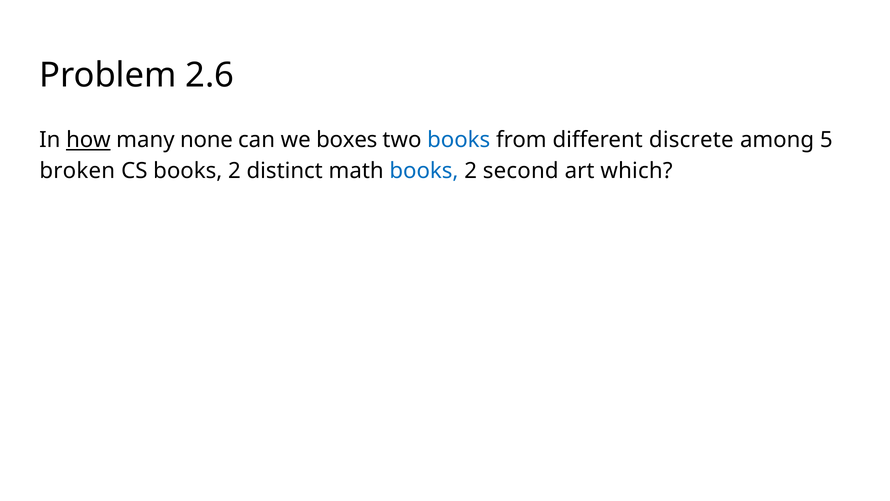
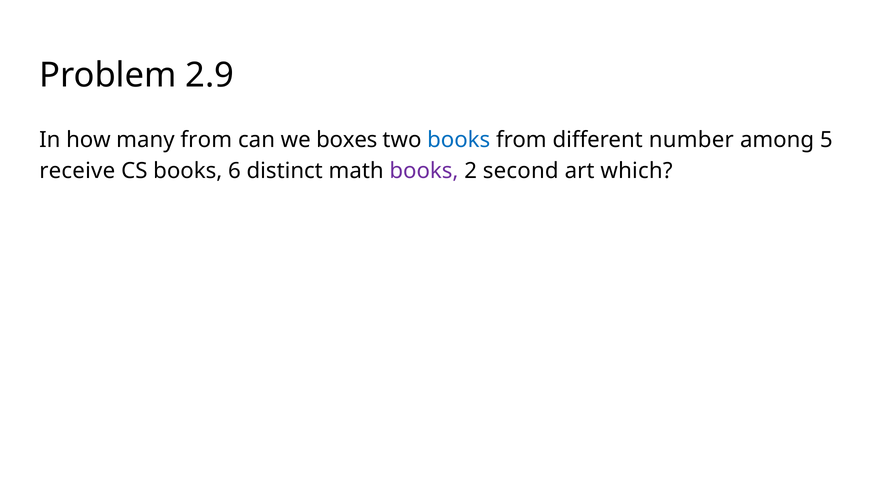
2.6: 2.6 -> 2.9
how underline: present -> none
many none: none -> from
discrete: discrete -> number
broken: broken -> receive
CS books 2: 2 -> 6
books at (424, 171) colour: blue -> purple
